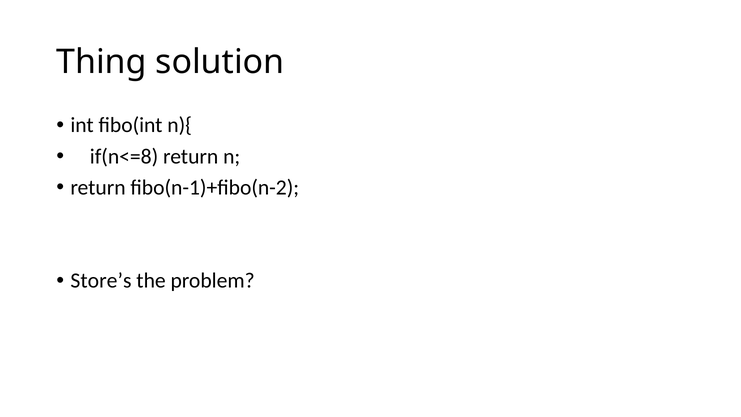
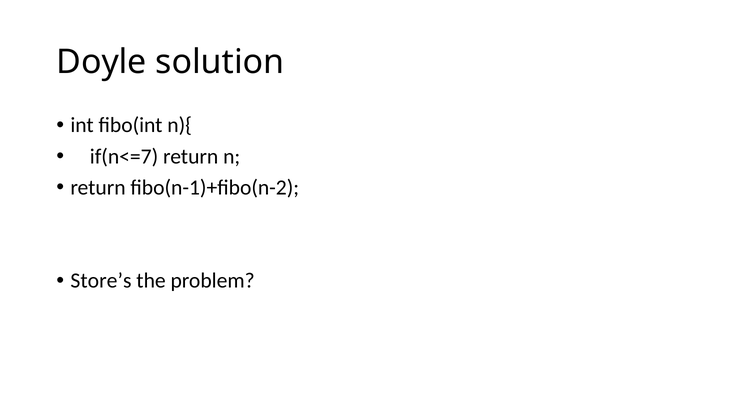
Thing: Thing -> Doyle
if(n<=8: if(n<=8 -> if(n<=7
